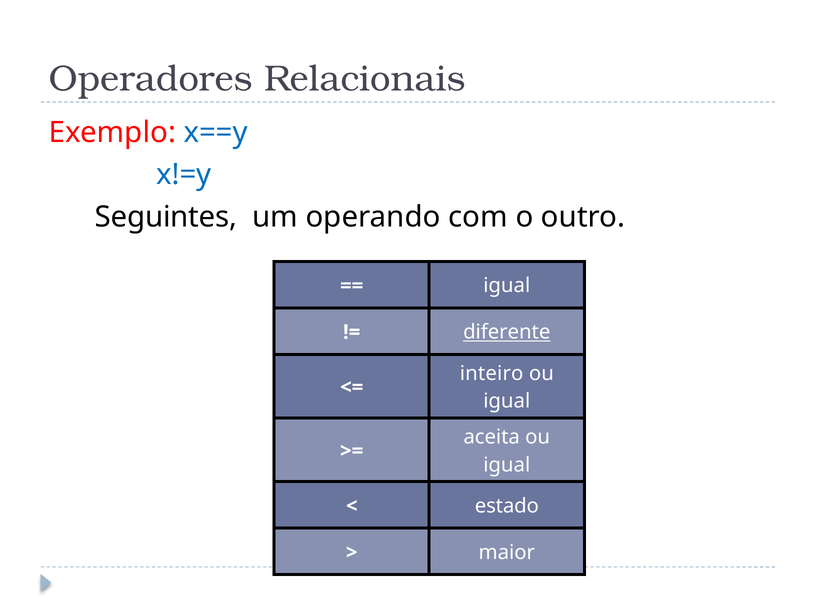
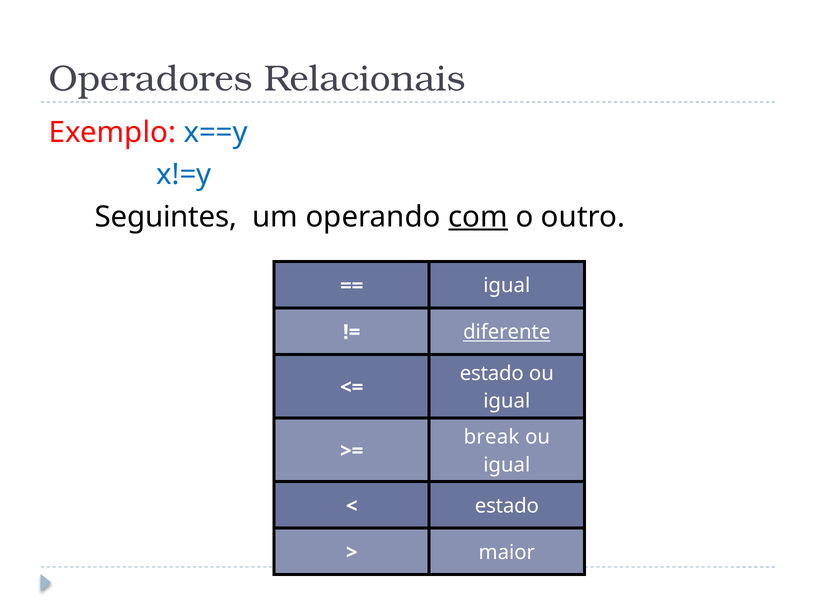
com underline: none -> present
inteiro at (492, 373): inteiro -> estado
aceita: aceita -> break
